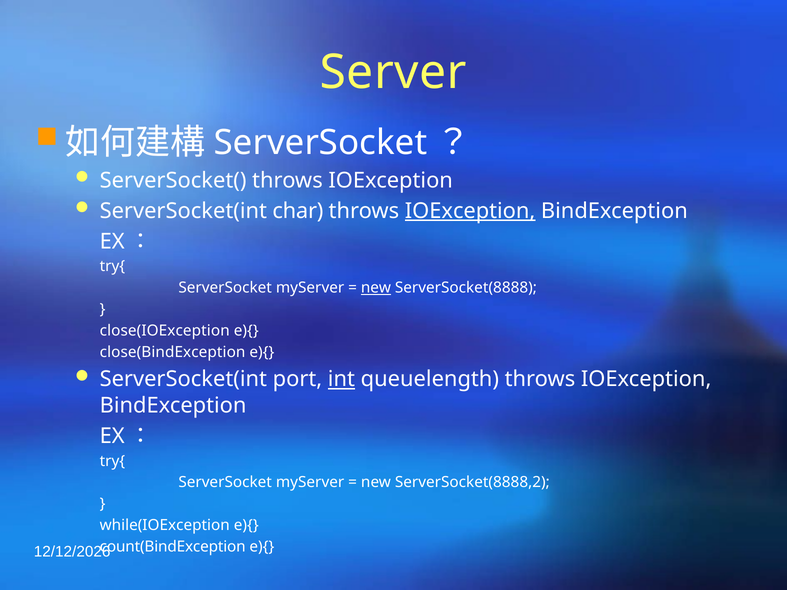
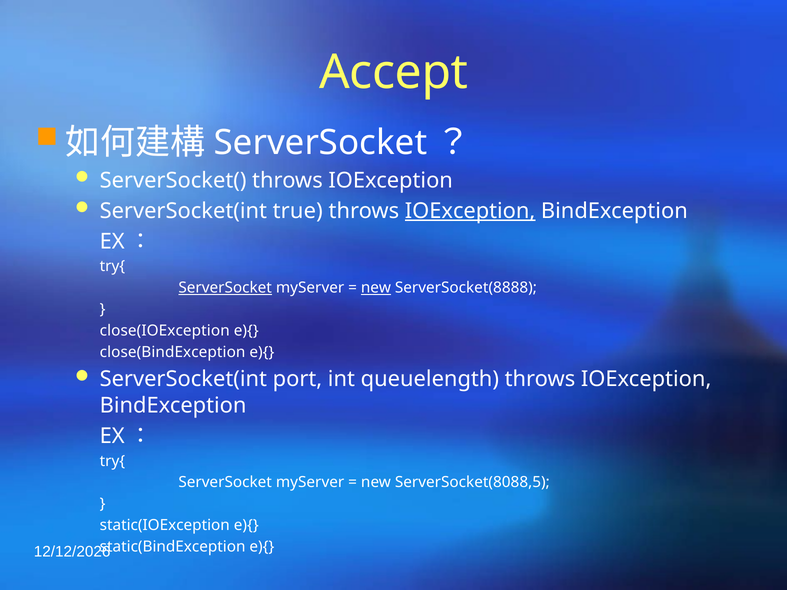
Server: Server -> Accept
char: char -> true
ServerSocket at (225, 288) underline: none -> present
int underline: present -> none
ServerSocket(8888,2: ServerSocket(8888,2 -> ServerSocket(8088,5
while(IOException: while(IOException -> static(IOException
count(BindException: count(BindException -> static(BindException
